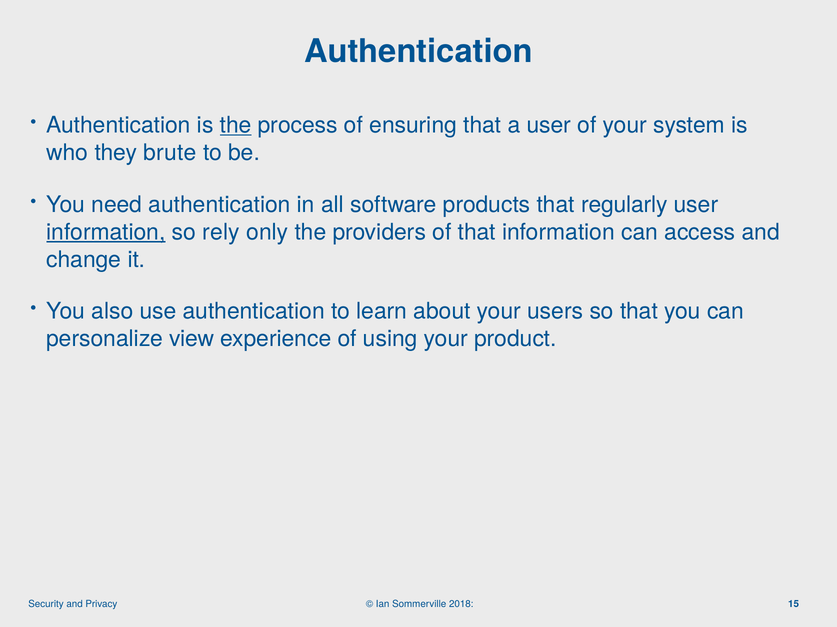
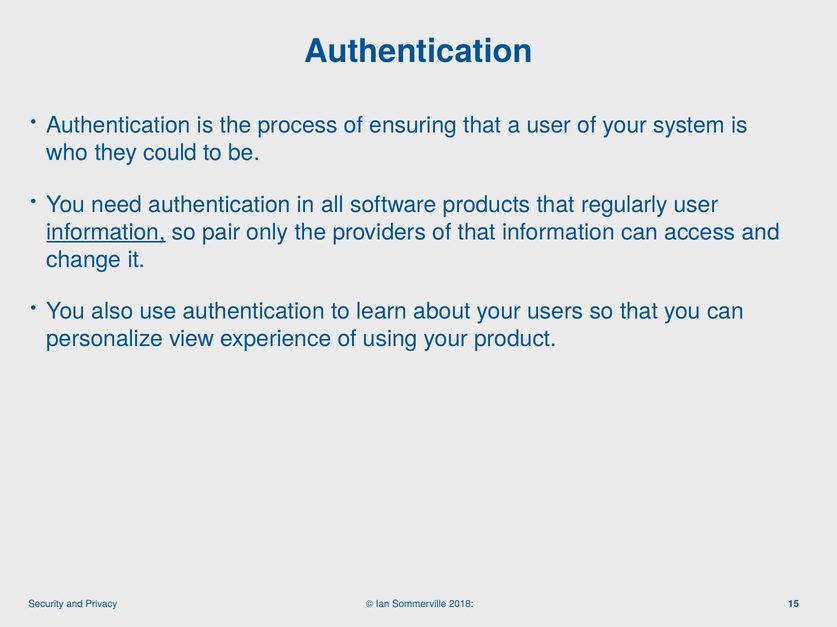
the at (236, 125) underline: present -> none
brute: brute -> could
rely: rely -> pair
